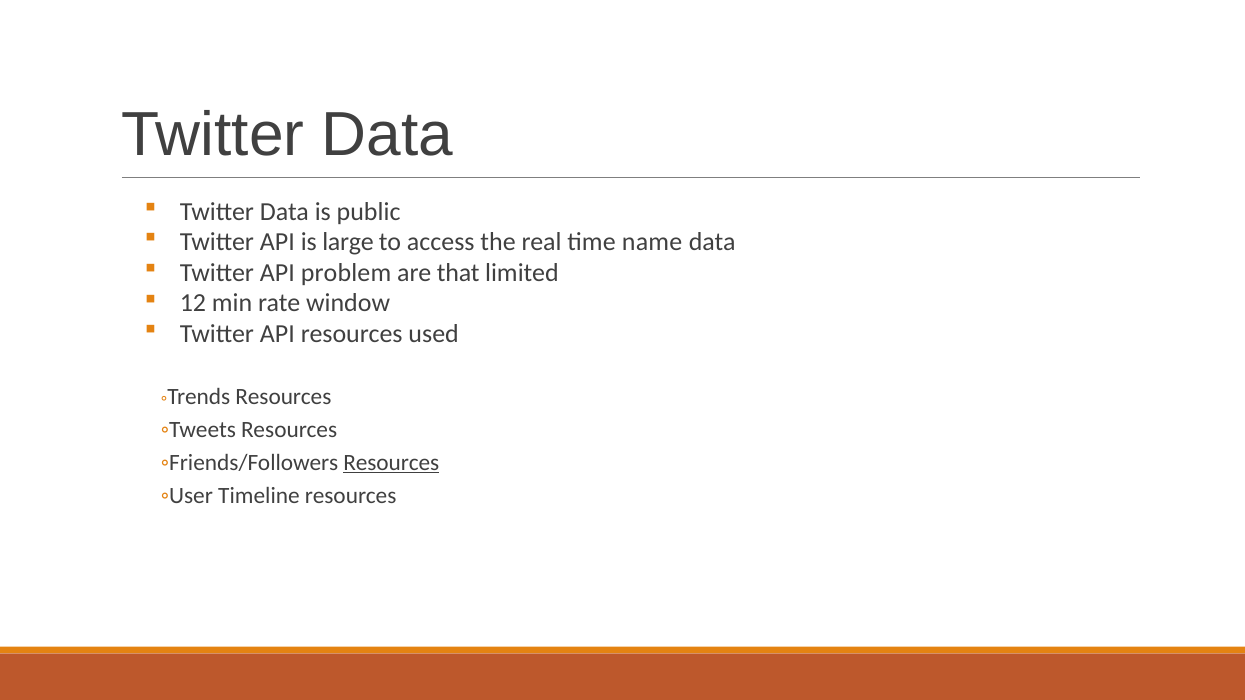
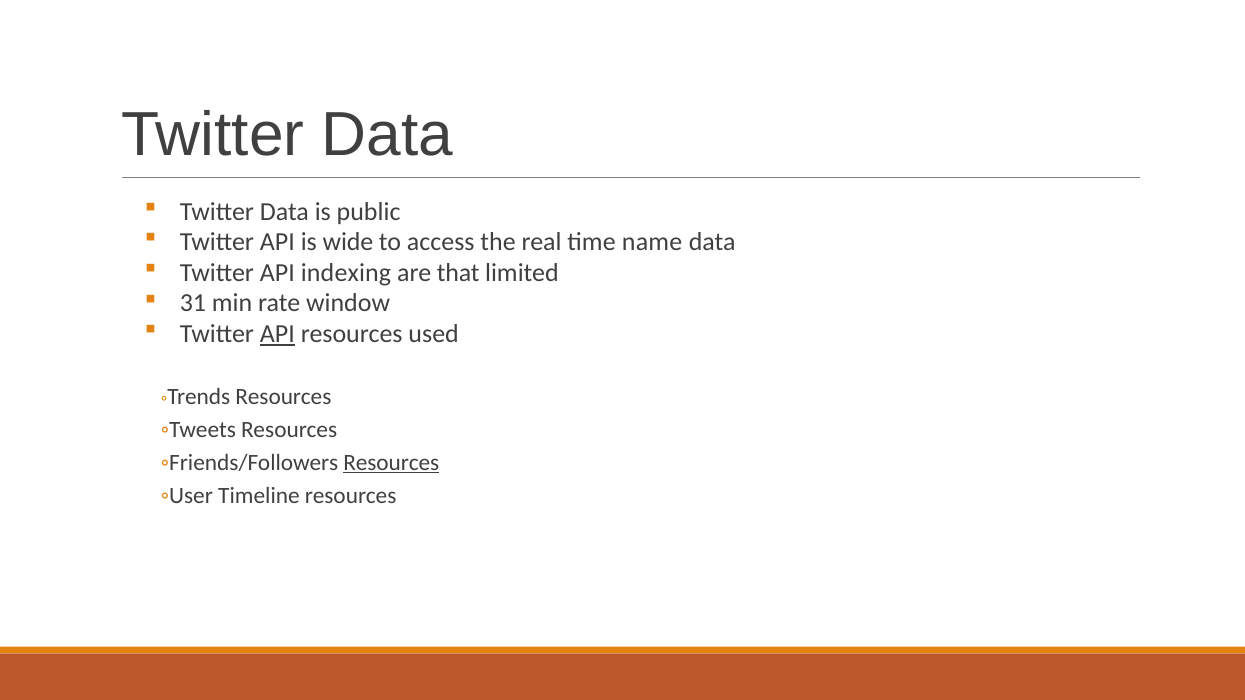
large: large -> wide
problem: problem -> indexing
12: 12 -> 31
API at (277, 334) underline: none -> present
